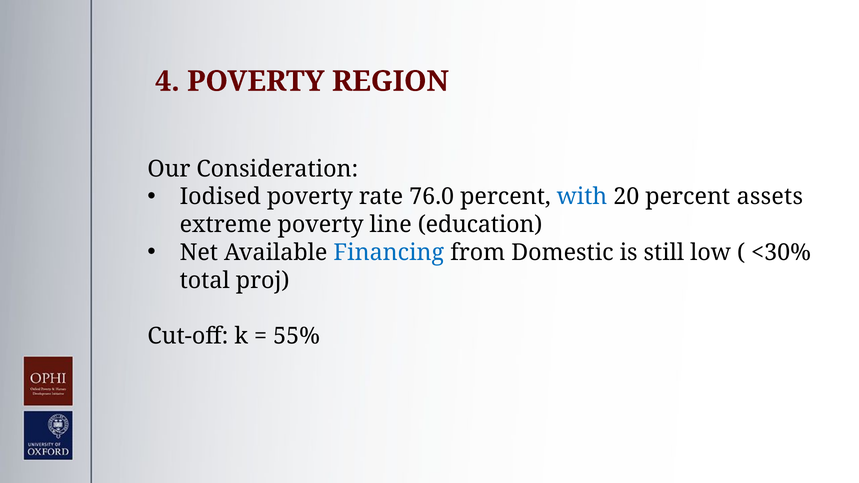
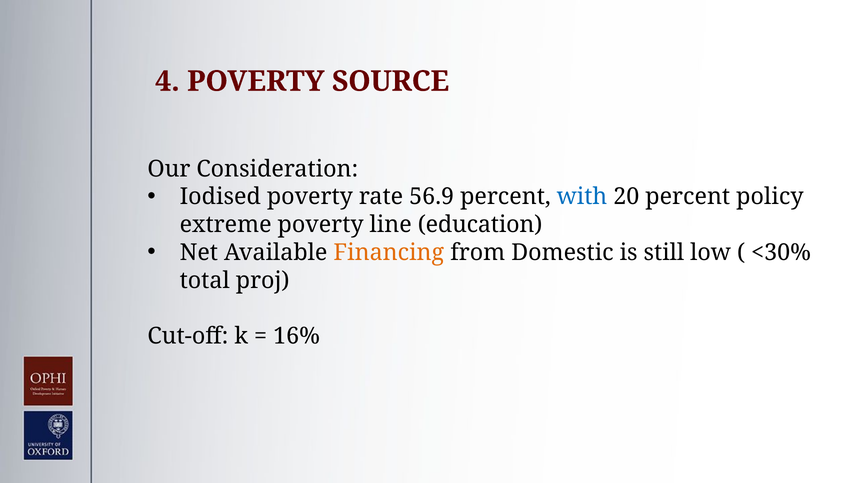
REGION: REGION -> SOURCE
76.0: 76.0 -> 56.9
assets: assets -> policy
Financing colour: blue -> orange
55%: 55% -> 16%
